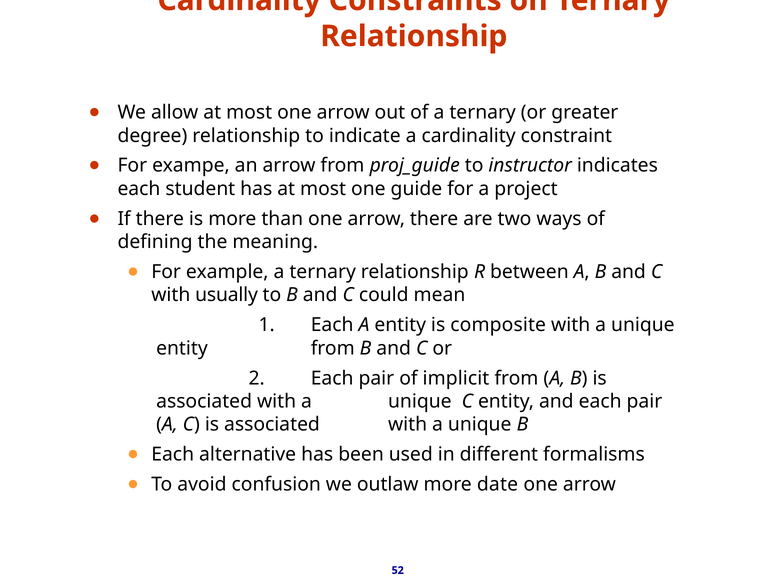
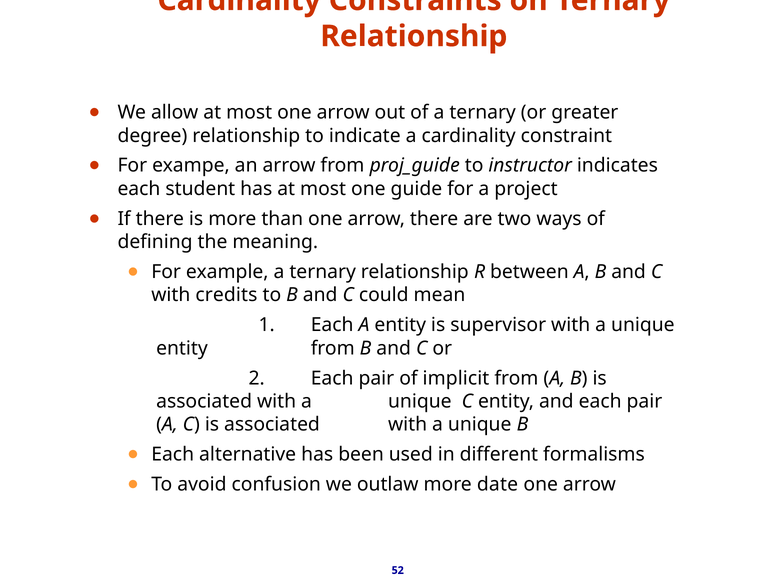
usually: usually -> credits
composite: composite -> supervisor
